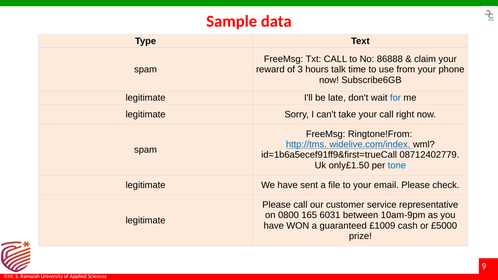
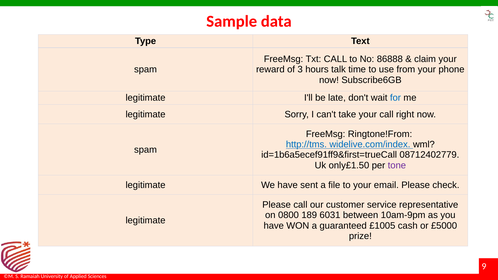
tone colour: blue -> purple
165: 165 -> 189
£1009: £1009 -> £1005
